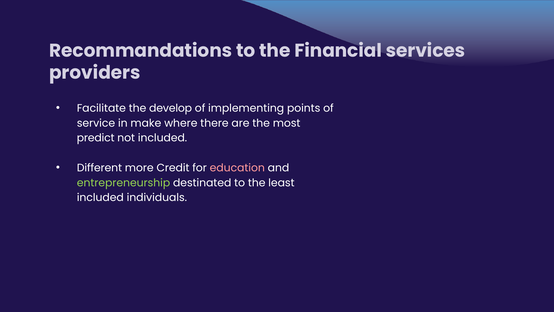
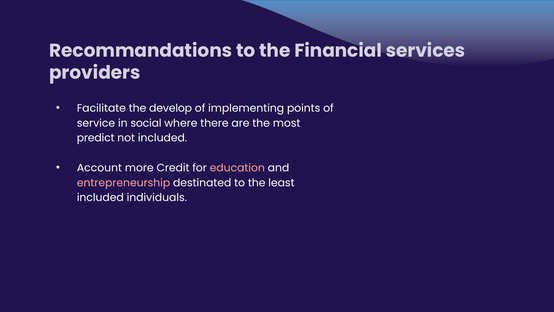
make: make -> social
Different: Different -> Account
entrepreneurship colour: light green -> pink
